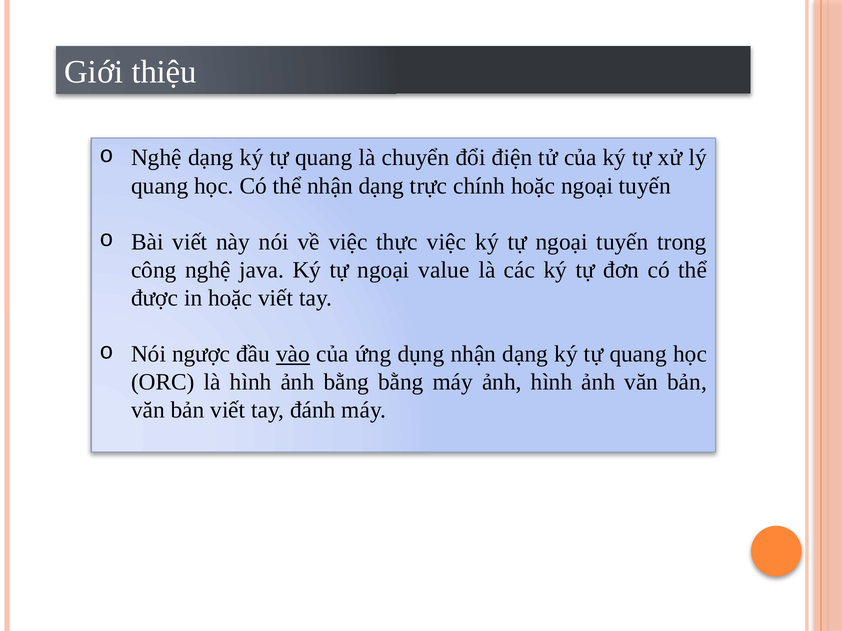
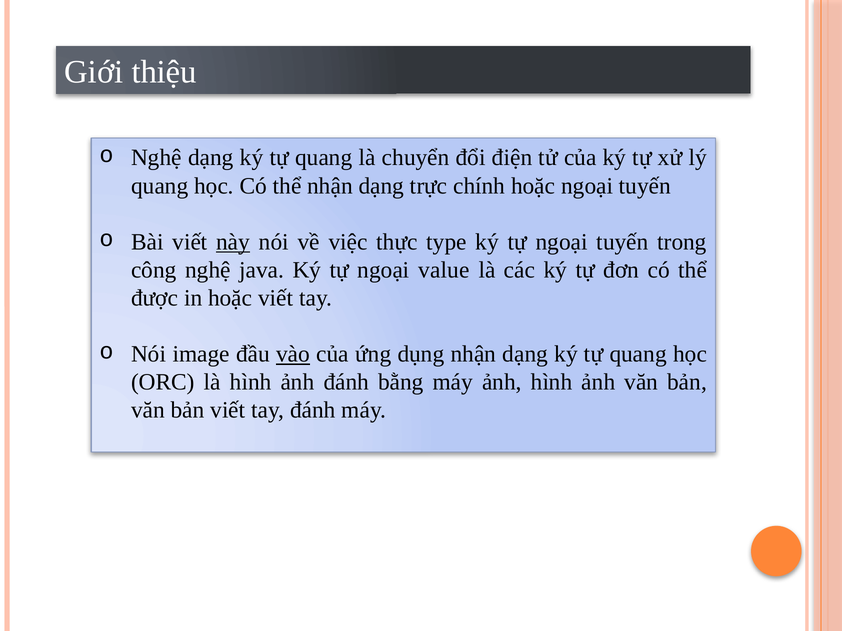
này underline: none -> present
thực việc: việc -> type
ngược: ngược -> image
ảnh bằng: bằng -> đánh
